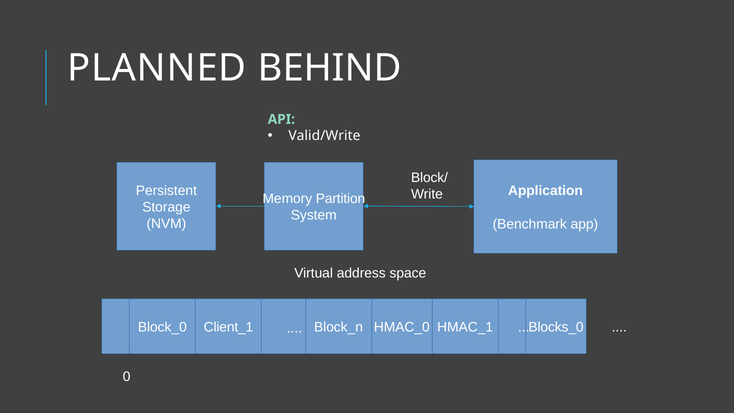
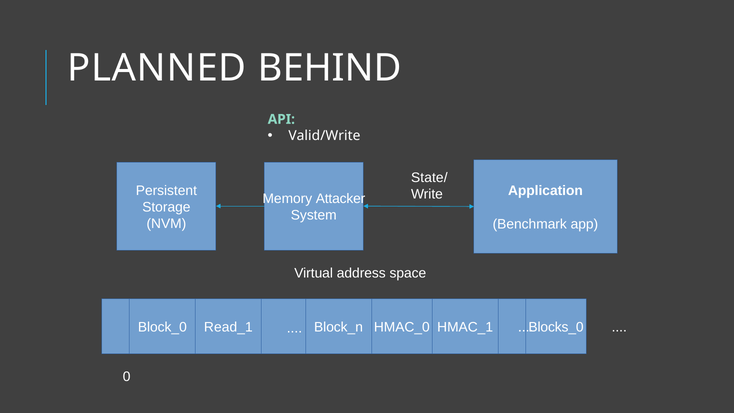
Block/: Block/ -> State/
Partition: Partition -> Attacker
Client_1: Client_1 -> Read_1
